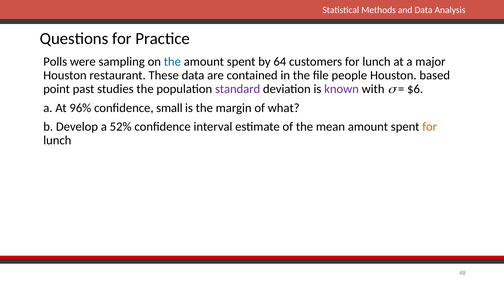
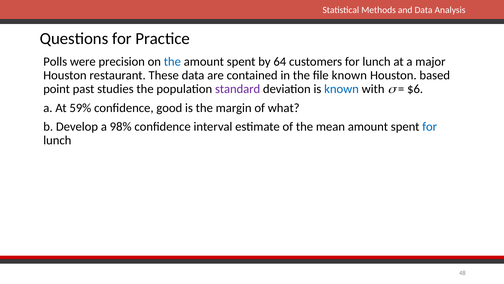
sampling: sampling -> precision
file people: people -> known
known at (342, 89) colour: purple -> blue
96%: 96% -> 59%
small: small -> good
52%: 52% -> 98%
for at (430, 127) colour: orange -> blue
